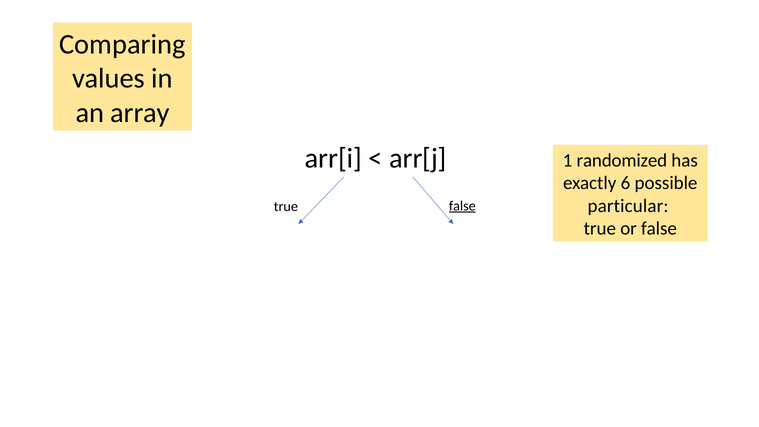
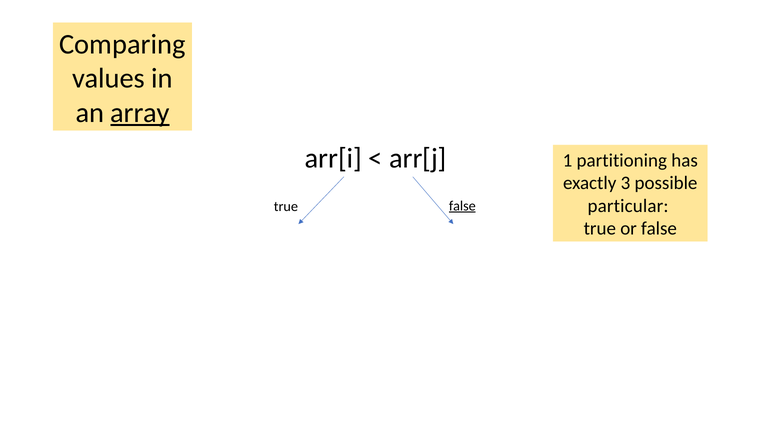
array underline: none -> present
randomized: randomized -> partitioning
6: 6 -> 3
